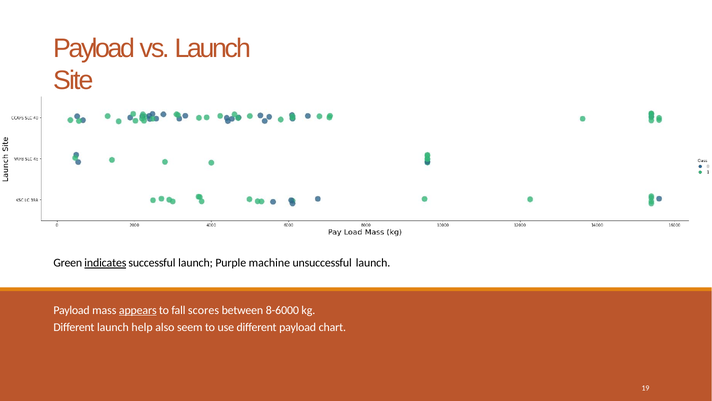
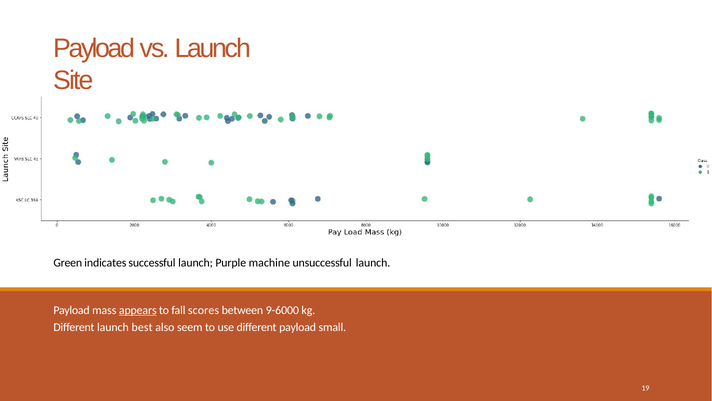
indicates underline: present -> none
8-6000: 8-6000 -> 9-6000
help: help -> best
chart: chart -> small
